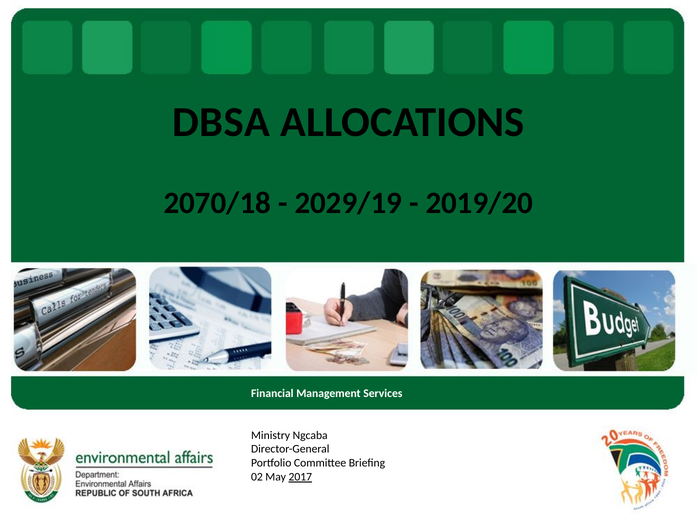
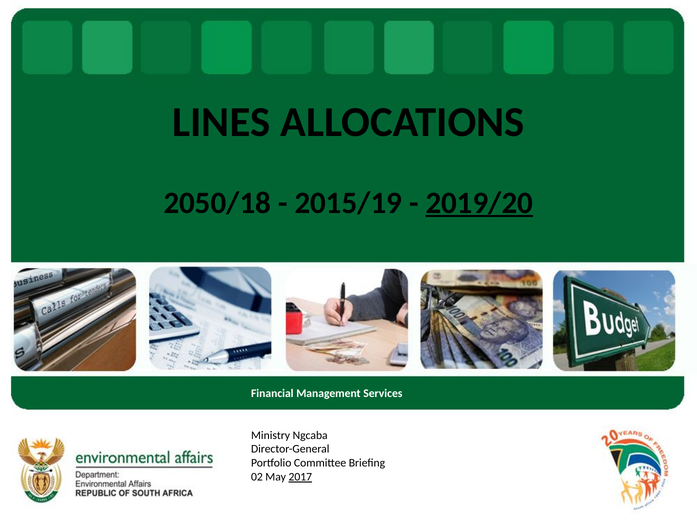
DBSA: DBSA -> LINES
2070/18: 2070/18 -> 2050/18
2029/19: 2029/19 -> 2015/19
2019/20 underline: none -> present
